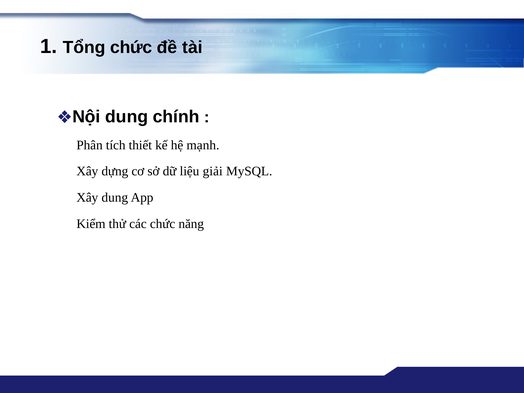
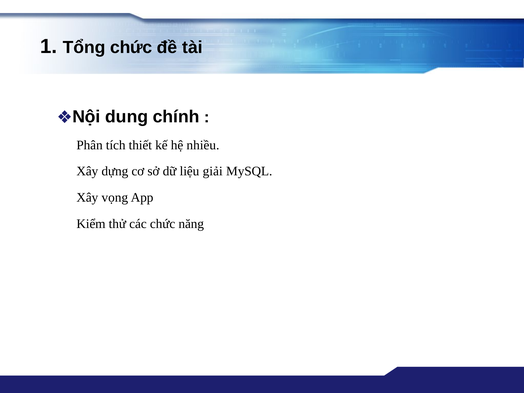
mạnh: mạnh -> nhiều
Xây dung: dung -> vọng
